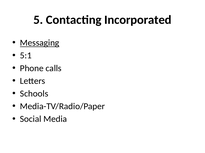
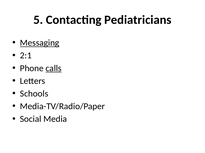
Incorporated: Incorporated -> Pediatricians
5:1: 5:1 -> 2:1
calls underline: none -> present
